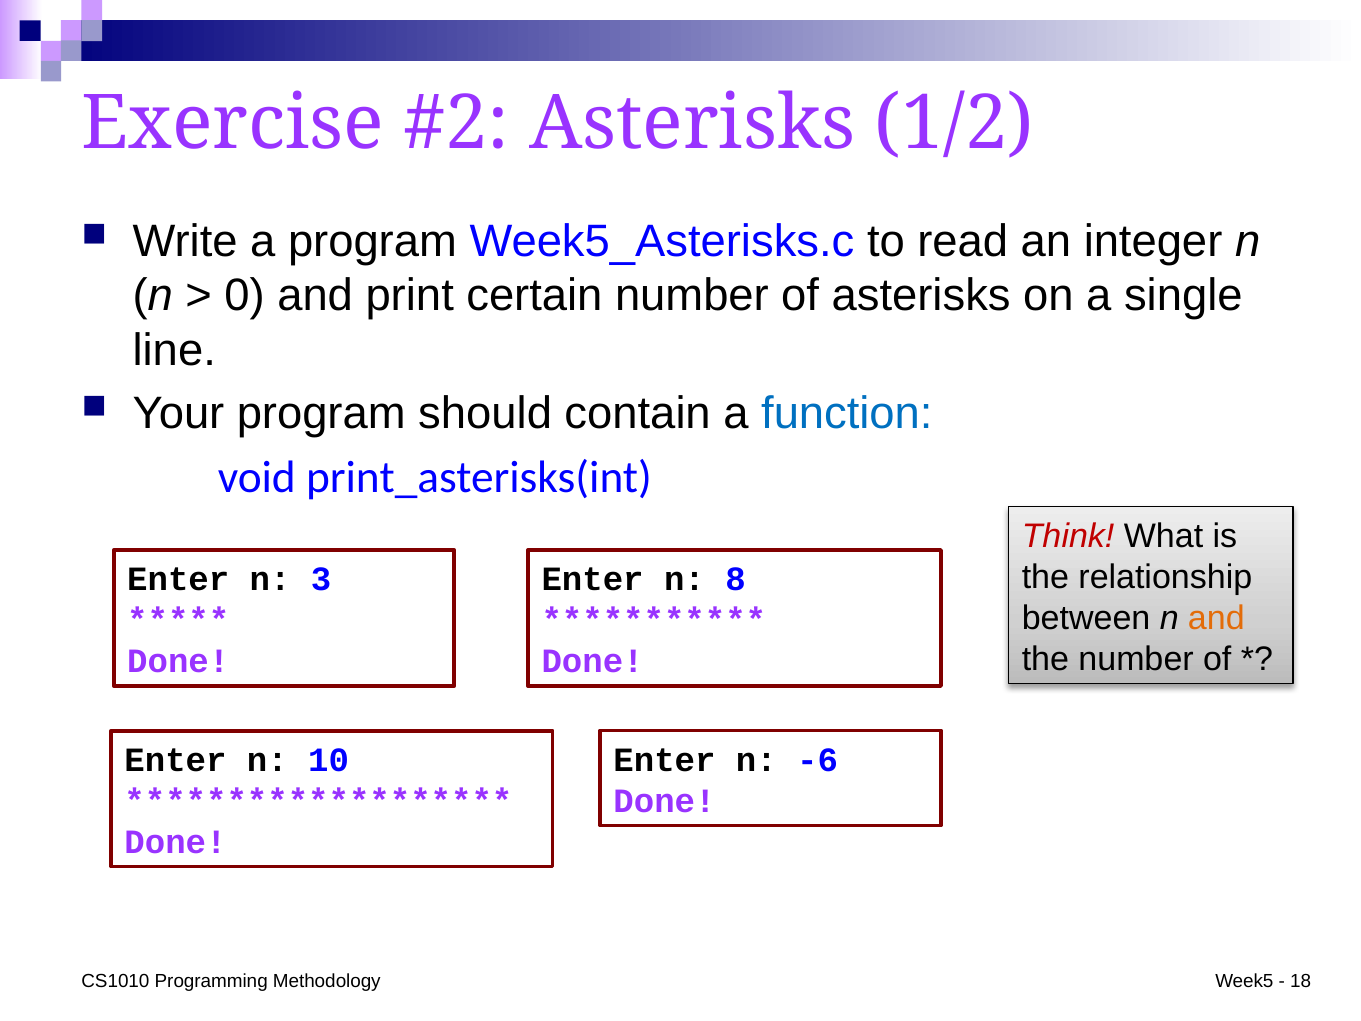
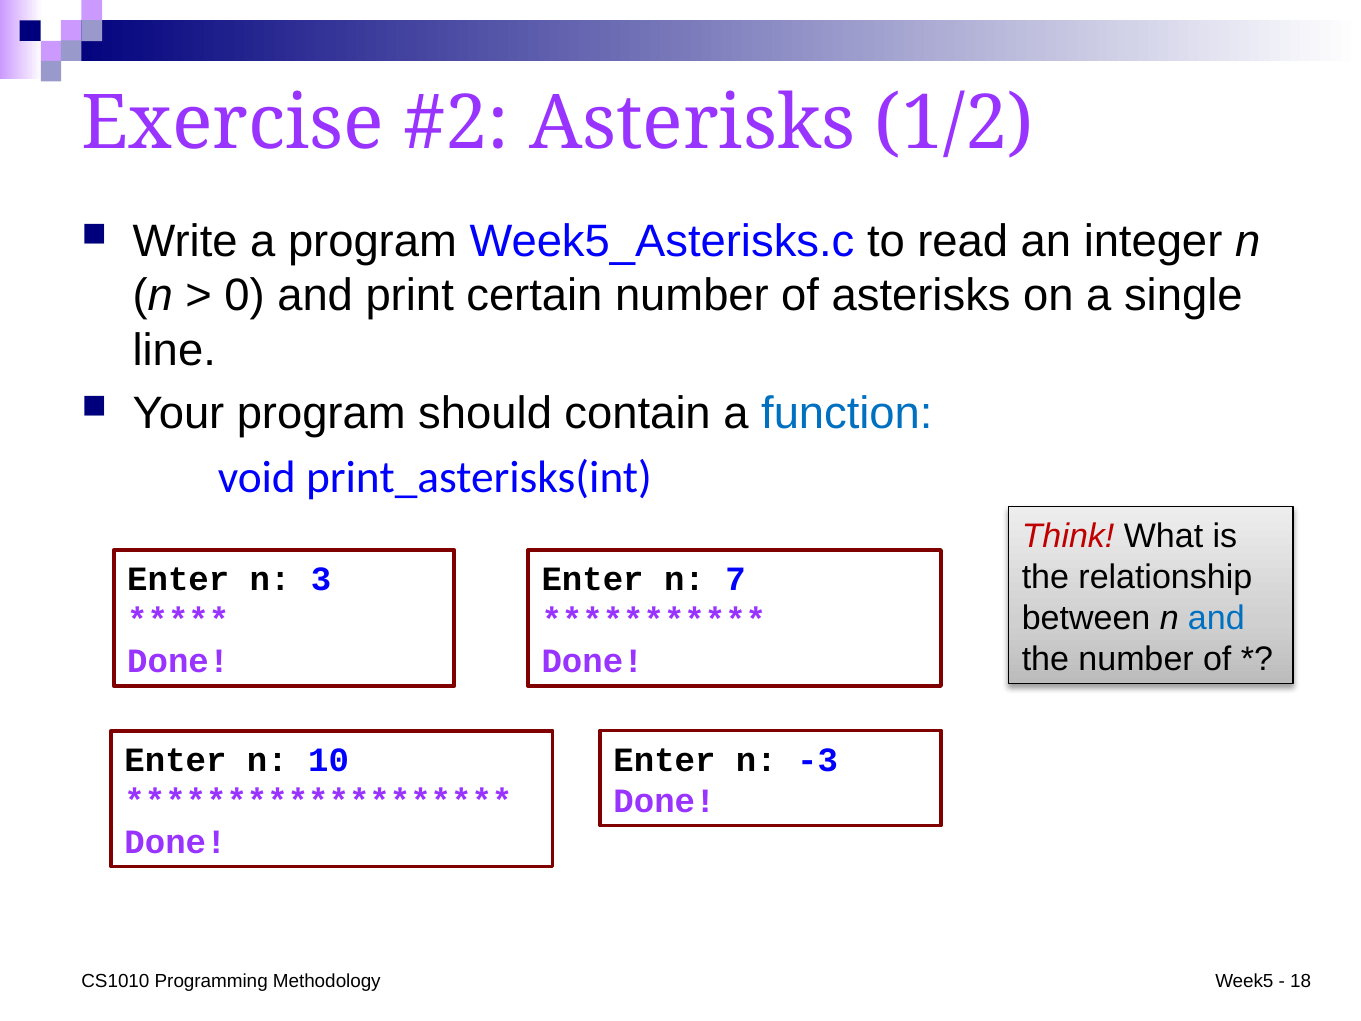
8: 8 -> 7
and at (1216, 618) colour: orange -> blue
-6: -6 -> -3
